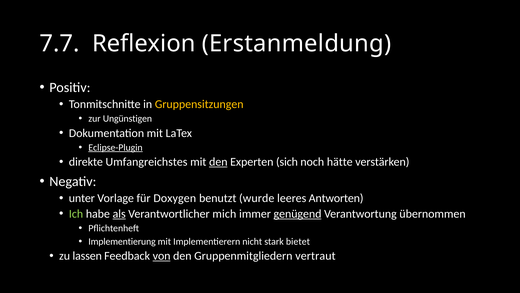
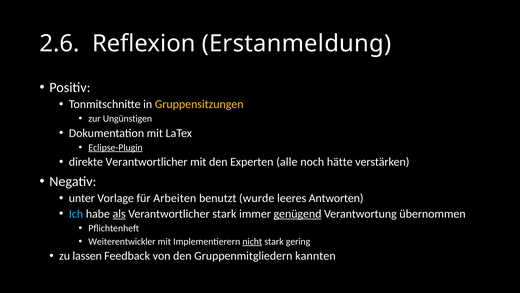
7.7: 7.7 -> 2.6
direkte Umfangreichstes: Umfangreichstes -> Verantwortlicher
den at (218, 162) underline: present -> none
sich: sich -> alle
Doxygen: Doxygen -> Arbeiten
Ich colour: light green -> light blue
Verantwortlicher mich: mich -> stark
Implementierung: Implementierung -> Weiterentwickler
nicht underline: none -> present
bietet: bietet -> gering
von underline: present -> none
vertraut: vertraut -> kannten
